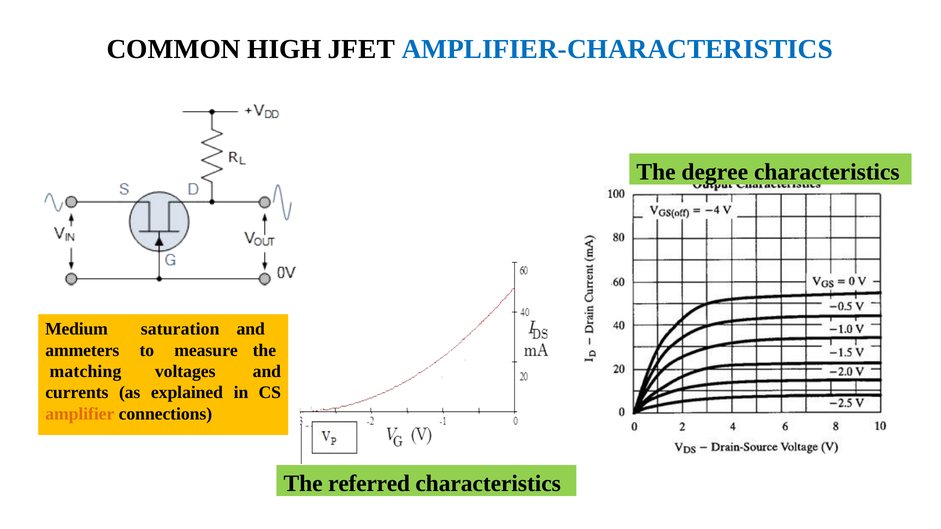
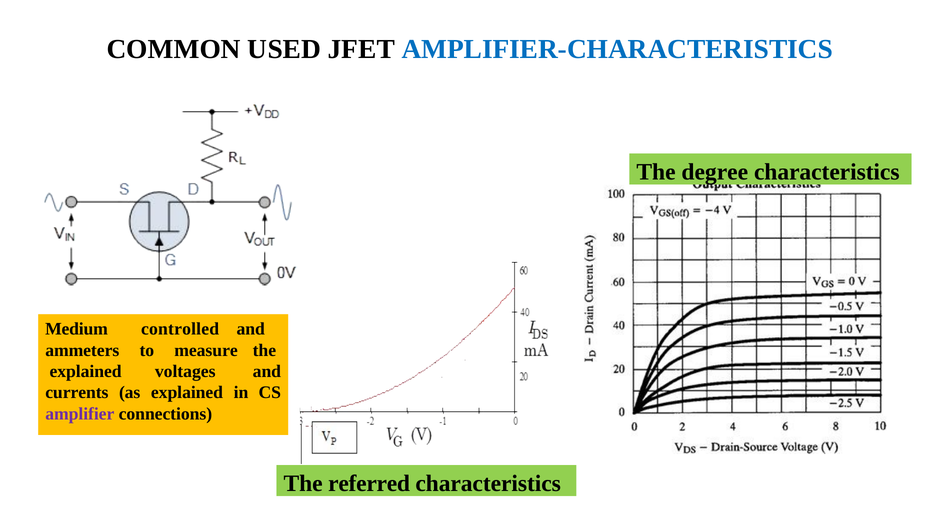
HIGH: HIGH -> USED
saturation: saturation -> controlled
matching at (85, 372): matching -> explained
amplifier colour: orange -> purple
